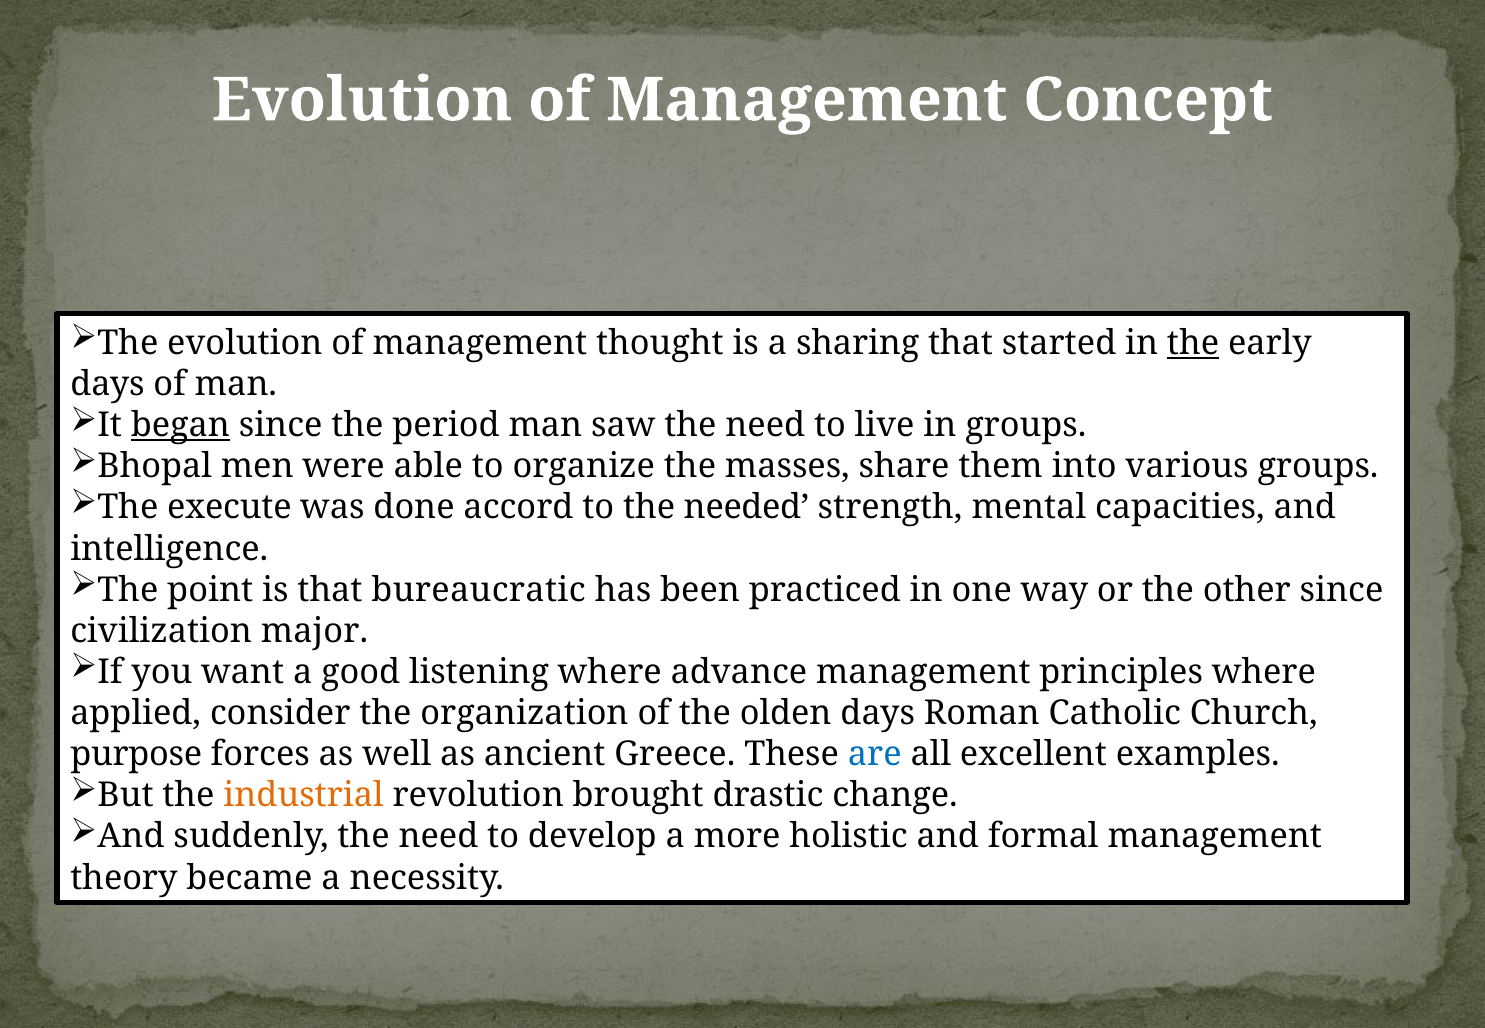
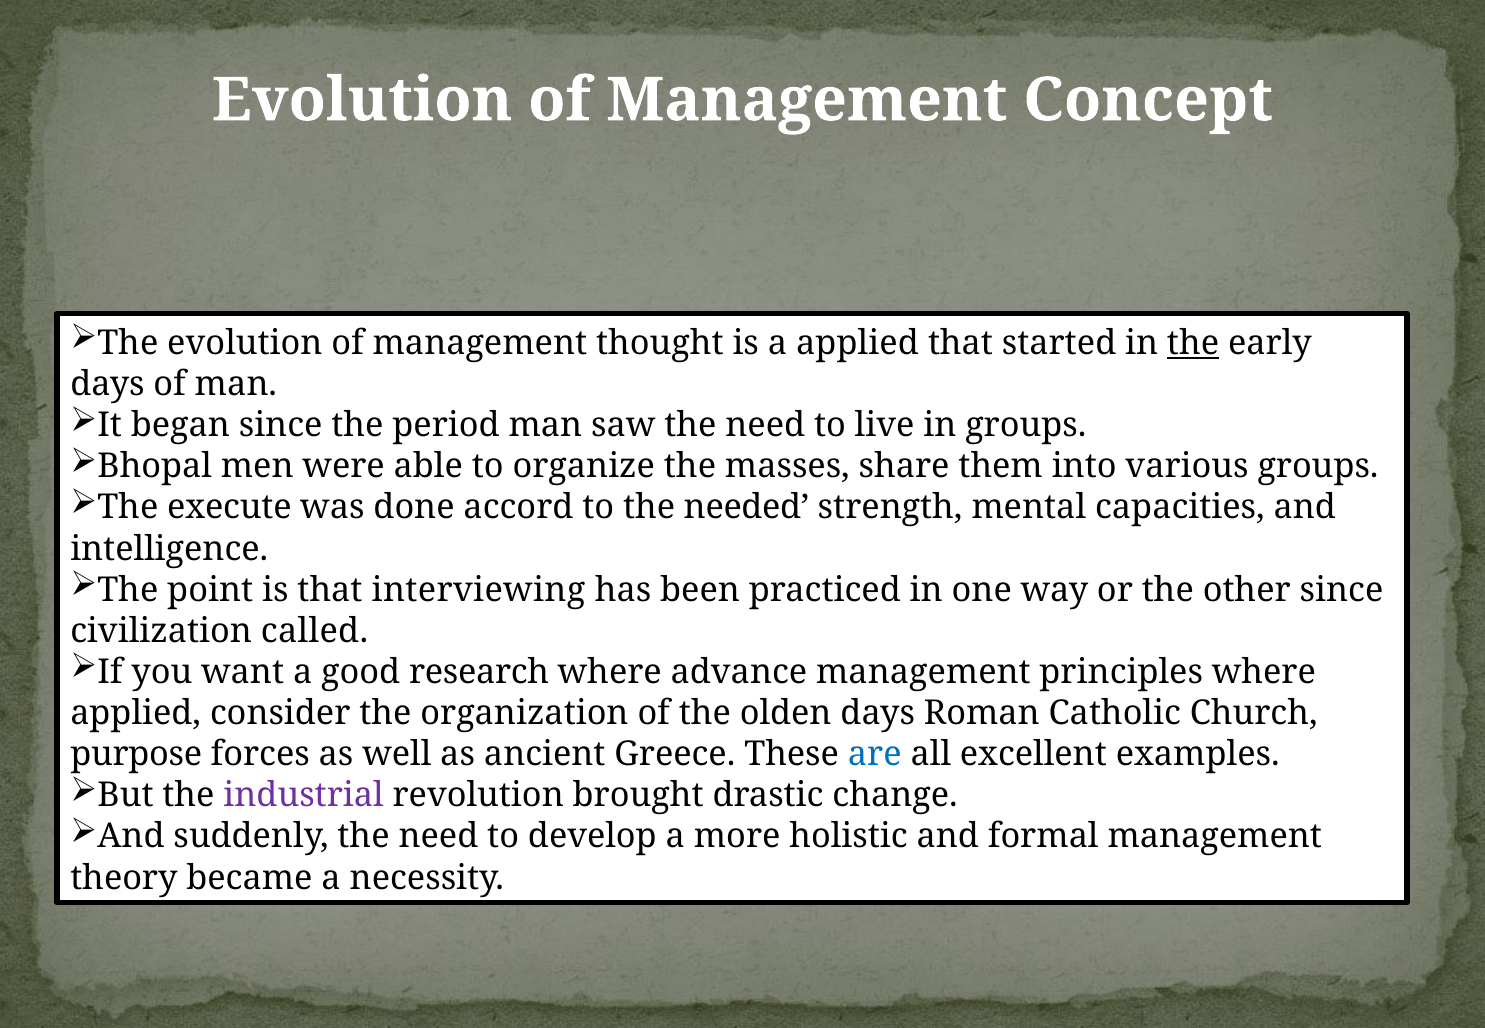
a sharing: sharing -> applied
began underline: present -> none
bureaucratic: bureaucratic -> interviewing
major: major -> called
listening: listening -> research
industrial colour: orange -> purple
